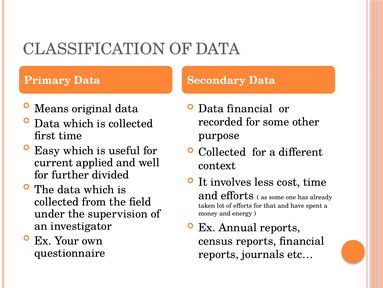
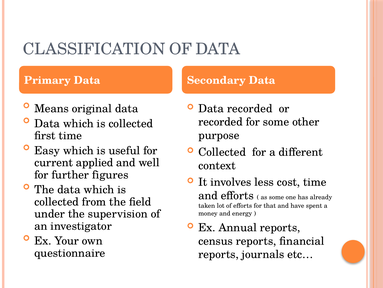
Data financial: financial -> recorded
divided: divided -> figures
